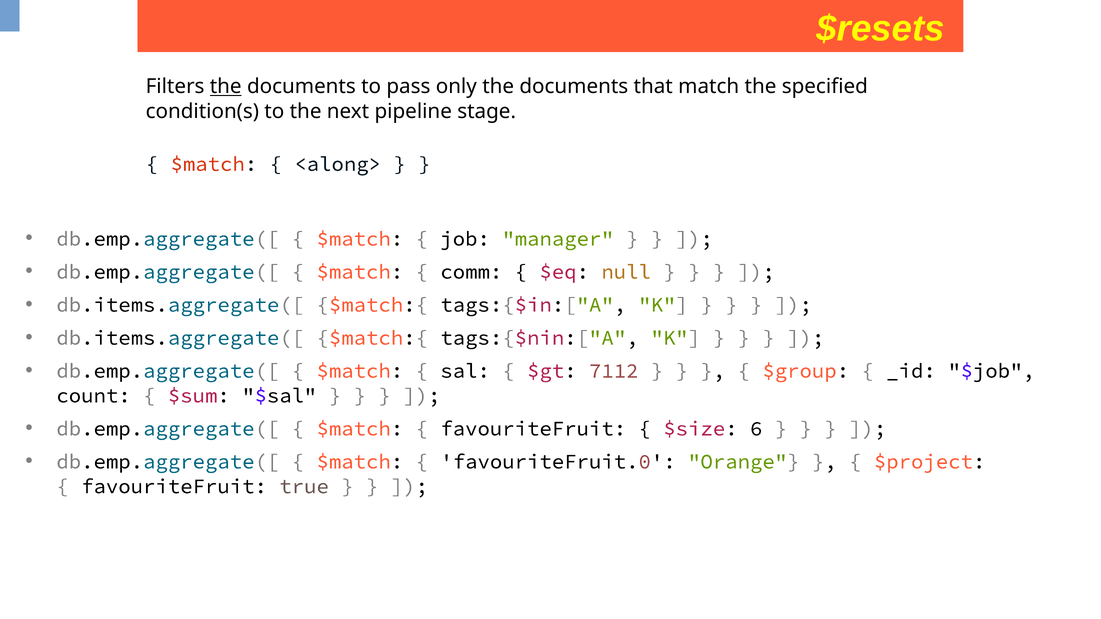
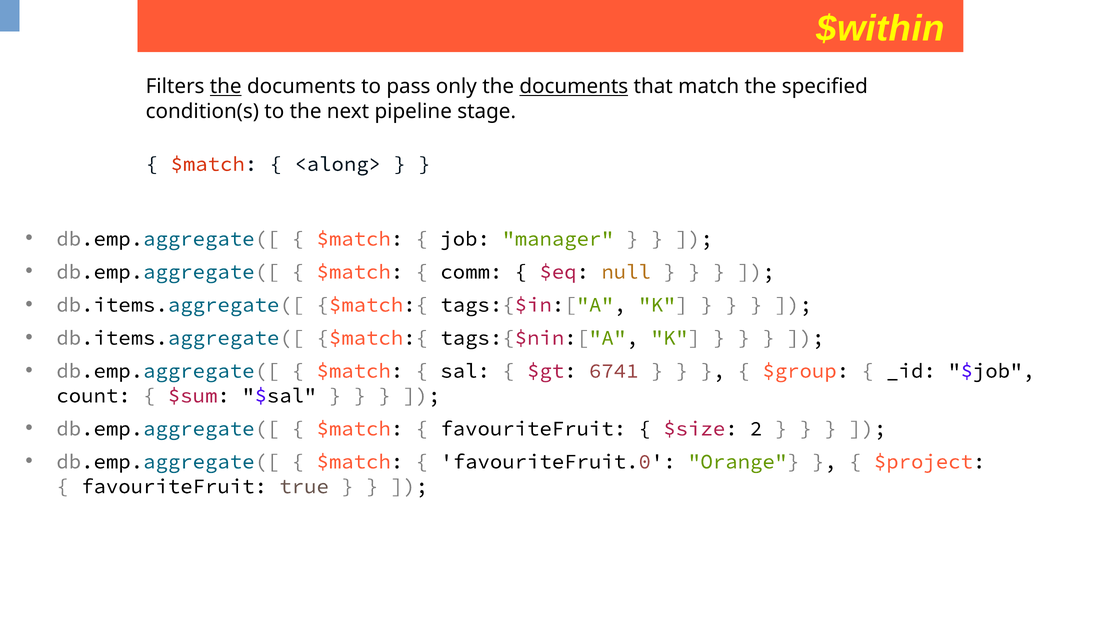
$resets: $resets -> $within
documents at (574, 87) underline: none -> present
7112: 7112 -> 6741
6: 6 -> 2
